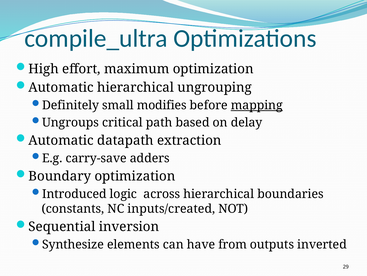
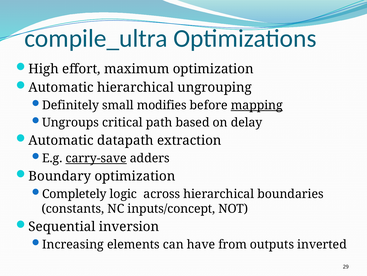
carry-save underline: none -> present
Introduced: Introduced -> Completely
inputs/created: inputs/created -> inputs/concept
Synthesize: Synthesize -> Increasing
